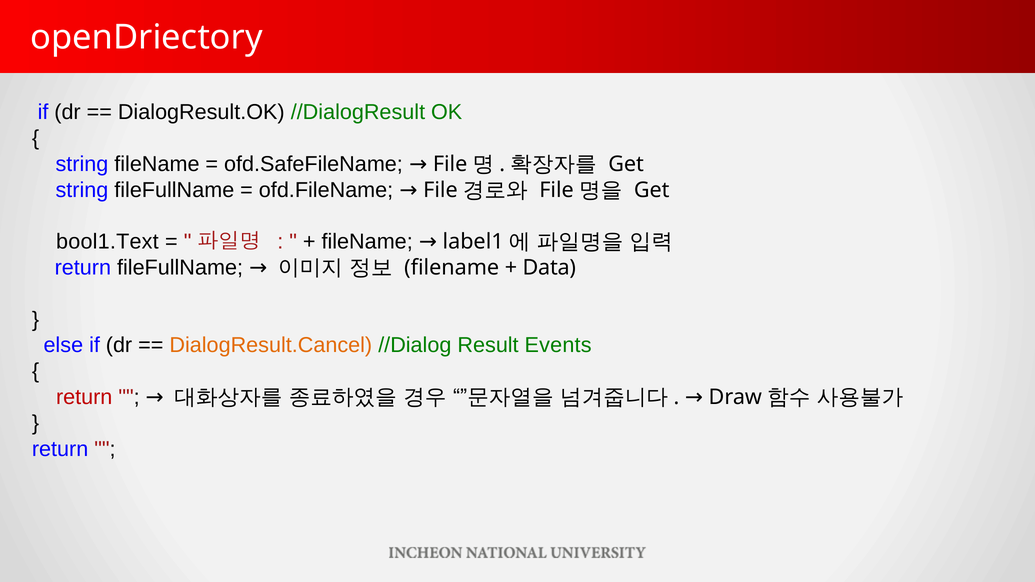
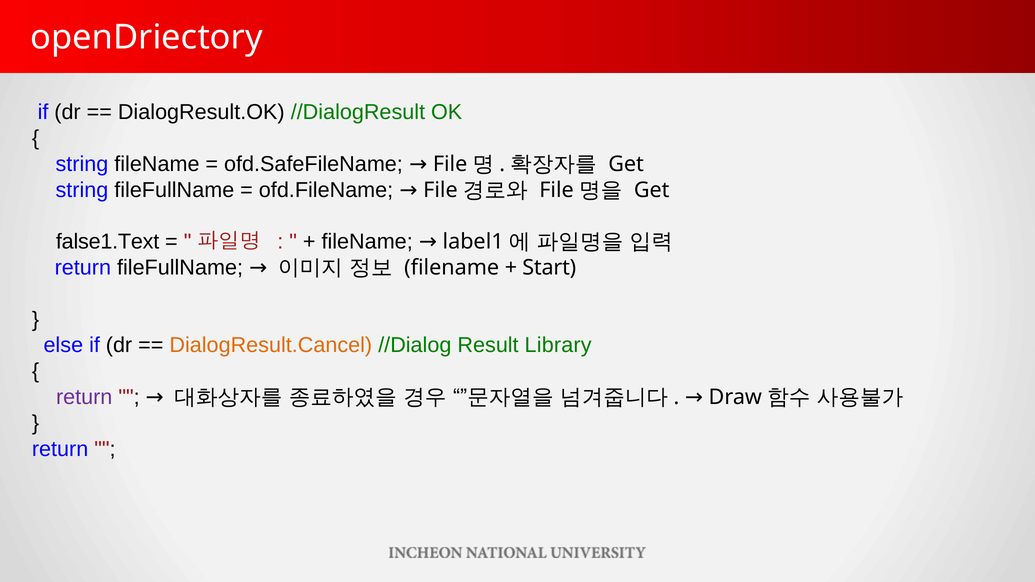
bool1.Text: bool1.Text -> false1.Text
Data: Data -> Start
Events: Events -> Library
return at (84, 397) colour: red -> purple
